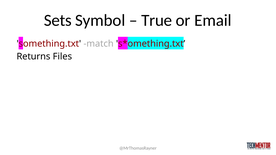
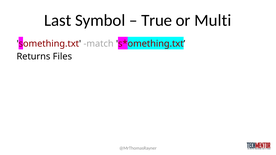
Sets: Sets -> Last
Email: Email -> Multi
